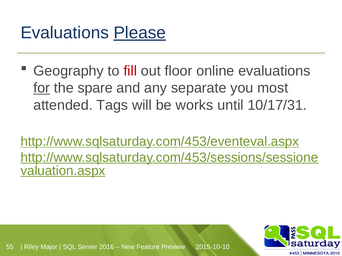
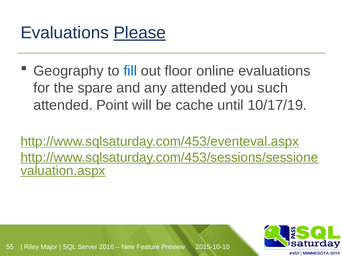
fill colour: red -> blue
for underline: present -> none
any separate: separate -> attended
most: most -> such
Tags: Tags -> Point
works: works -> cache
10/17/31: 10/17/31 -> 10/17/19
